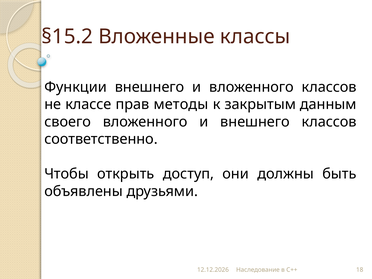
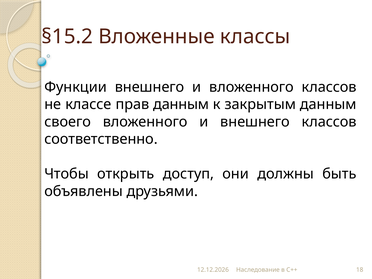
прав методы: методы -> данным
